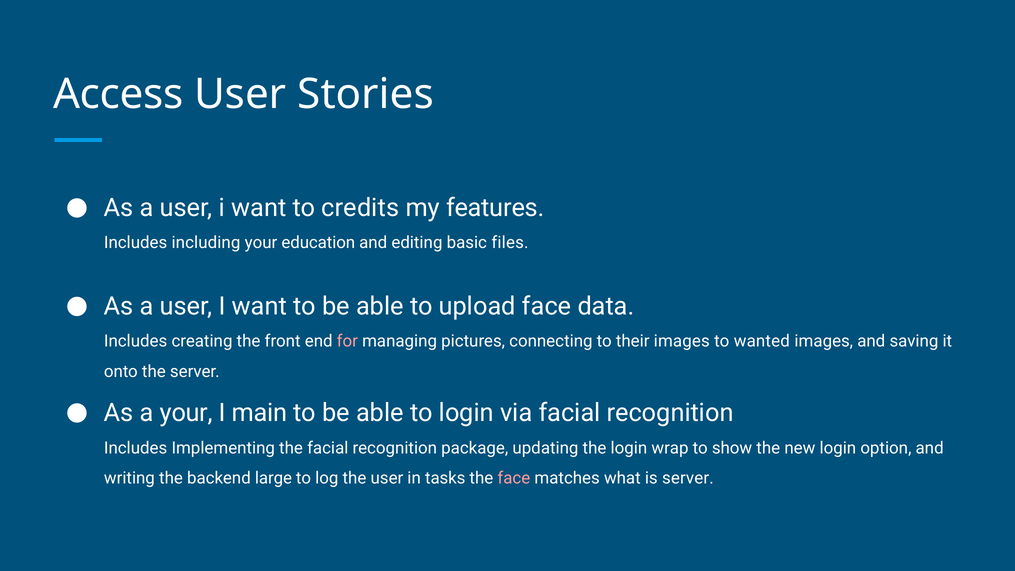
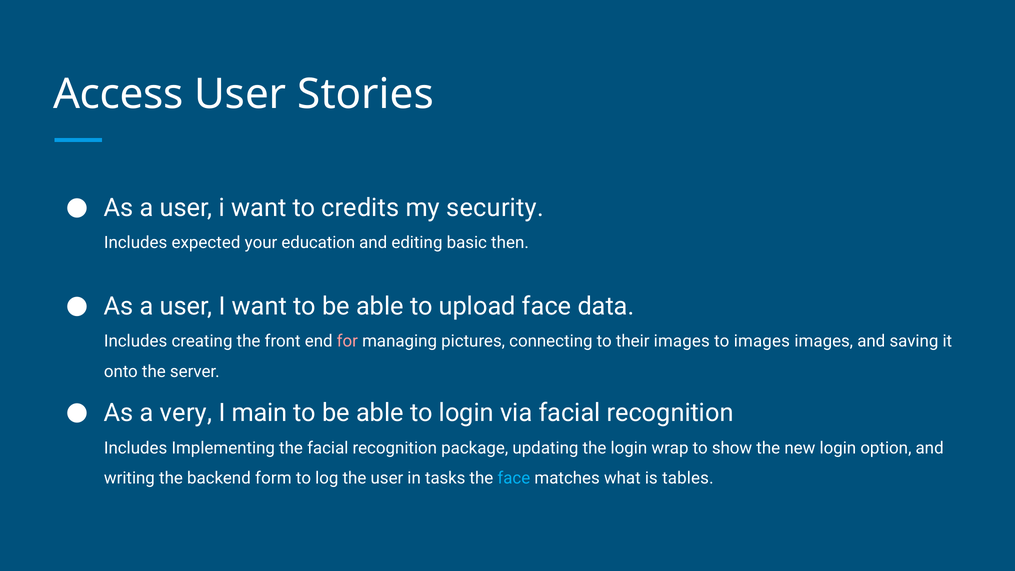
features: features -> security
including: including -> expected
files: files -> then
to wanted: wanted -> images
a your: your -> very
large: large -> form
face at (514, 478) colour: pink -> light blue
is server: server -> tables
